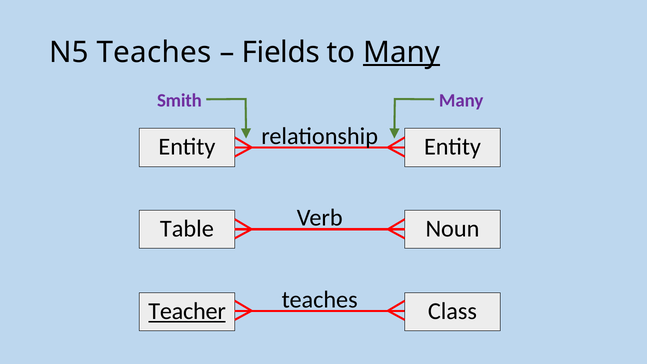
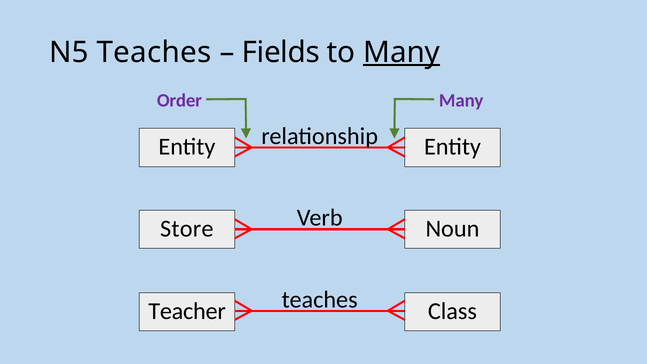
Smith: Smith -> Order
Table: Table -> Store
Teacher underline: present -> none
